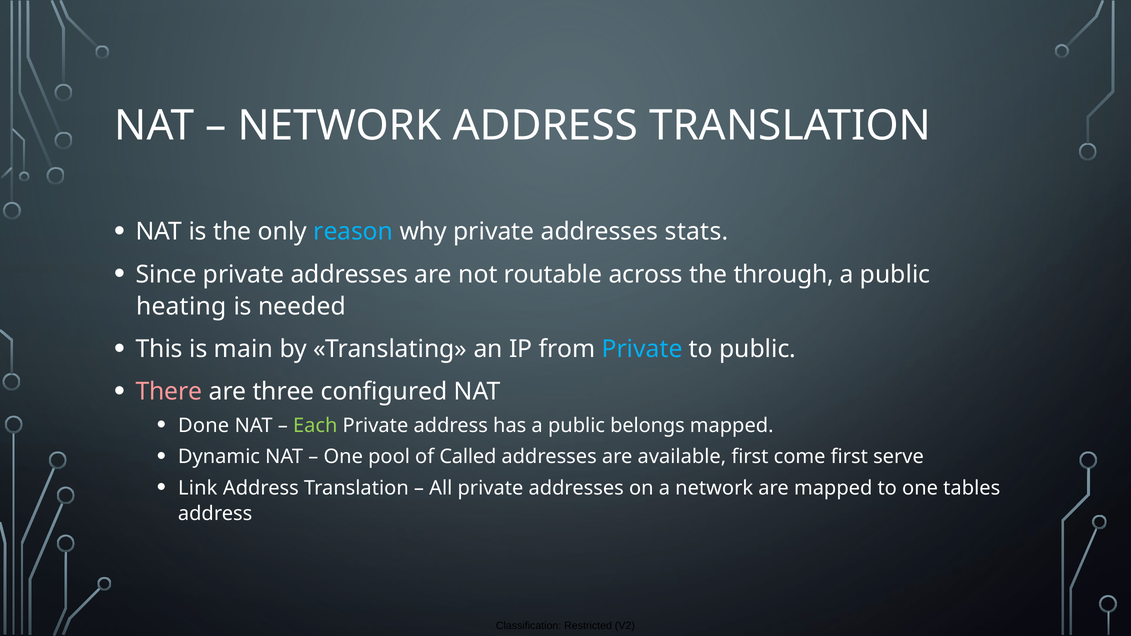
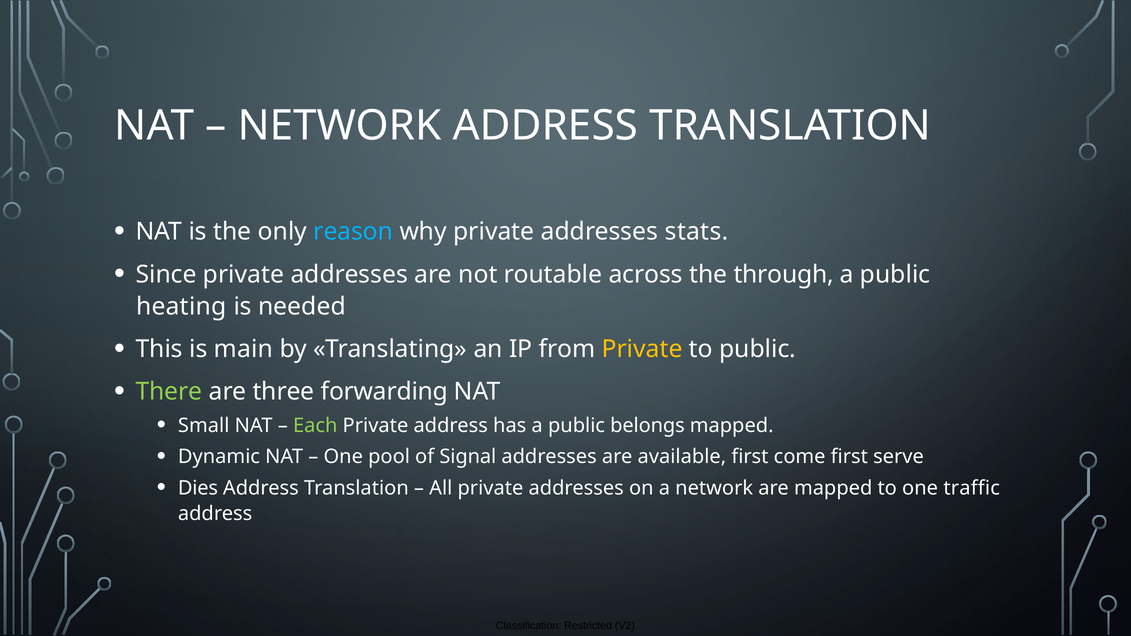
Private at (642, 349) colour: light blue -> yellow
There colour: pink -> light green
configured: configured -> forwarding
Done: Done -> Small
Called: Called -> Signal
Link: Link -> Dies
tables: tables -> traffic
